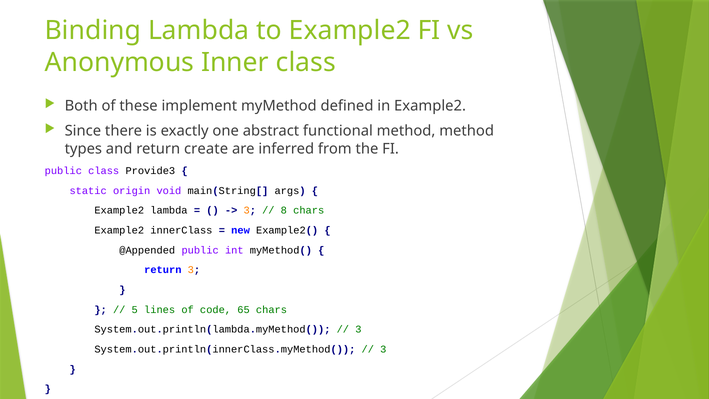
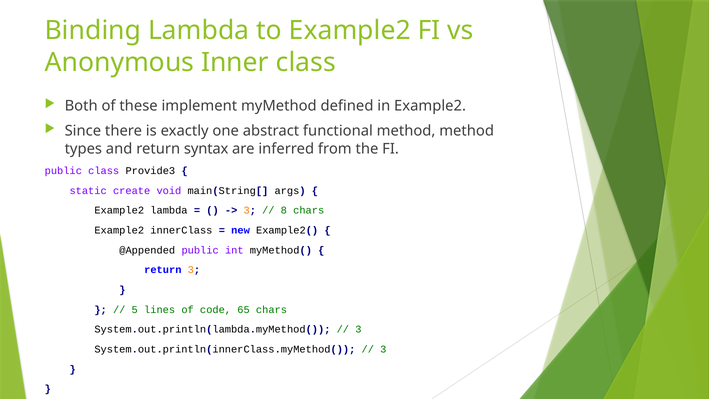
create: create -> syntax
origin: origin -> create
